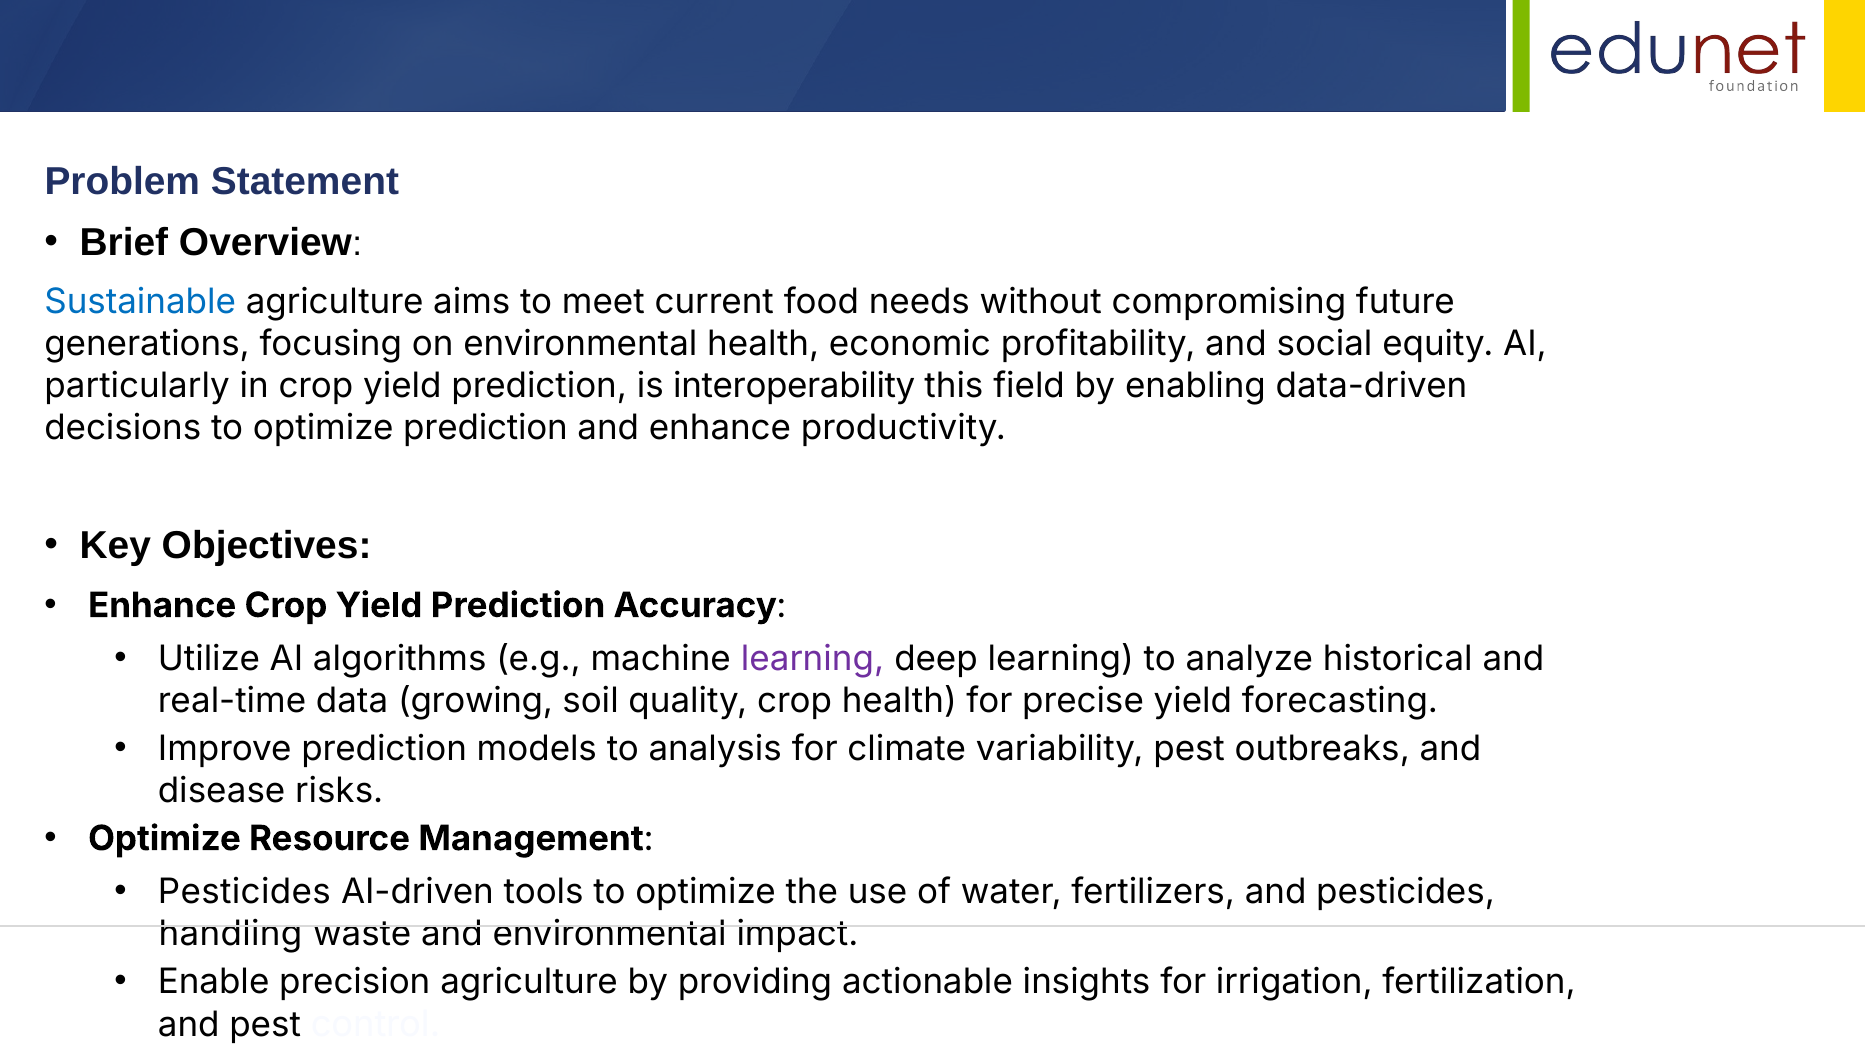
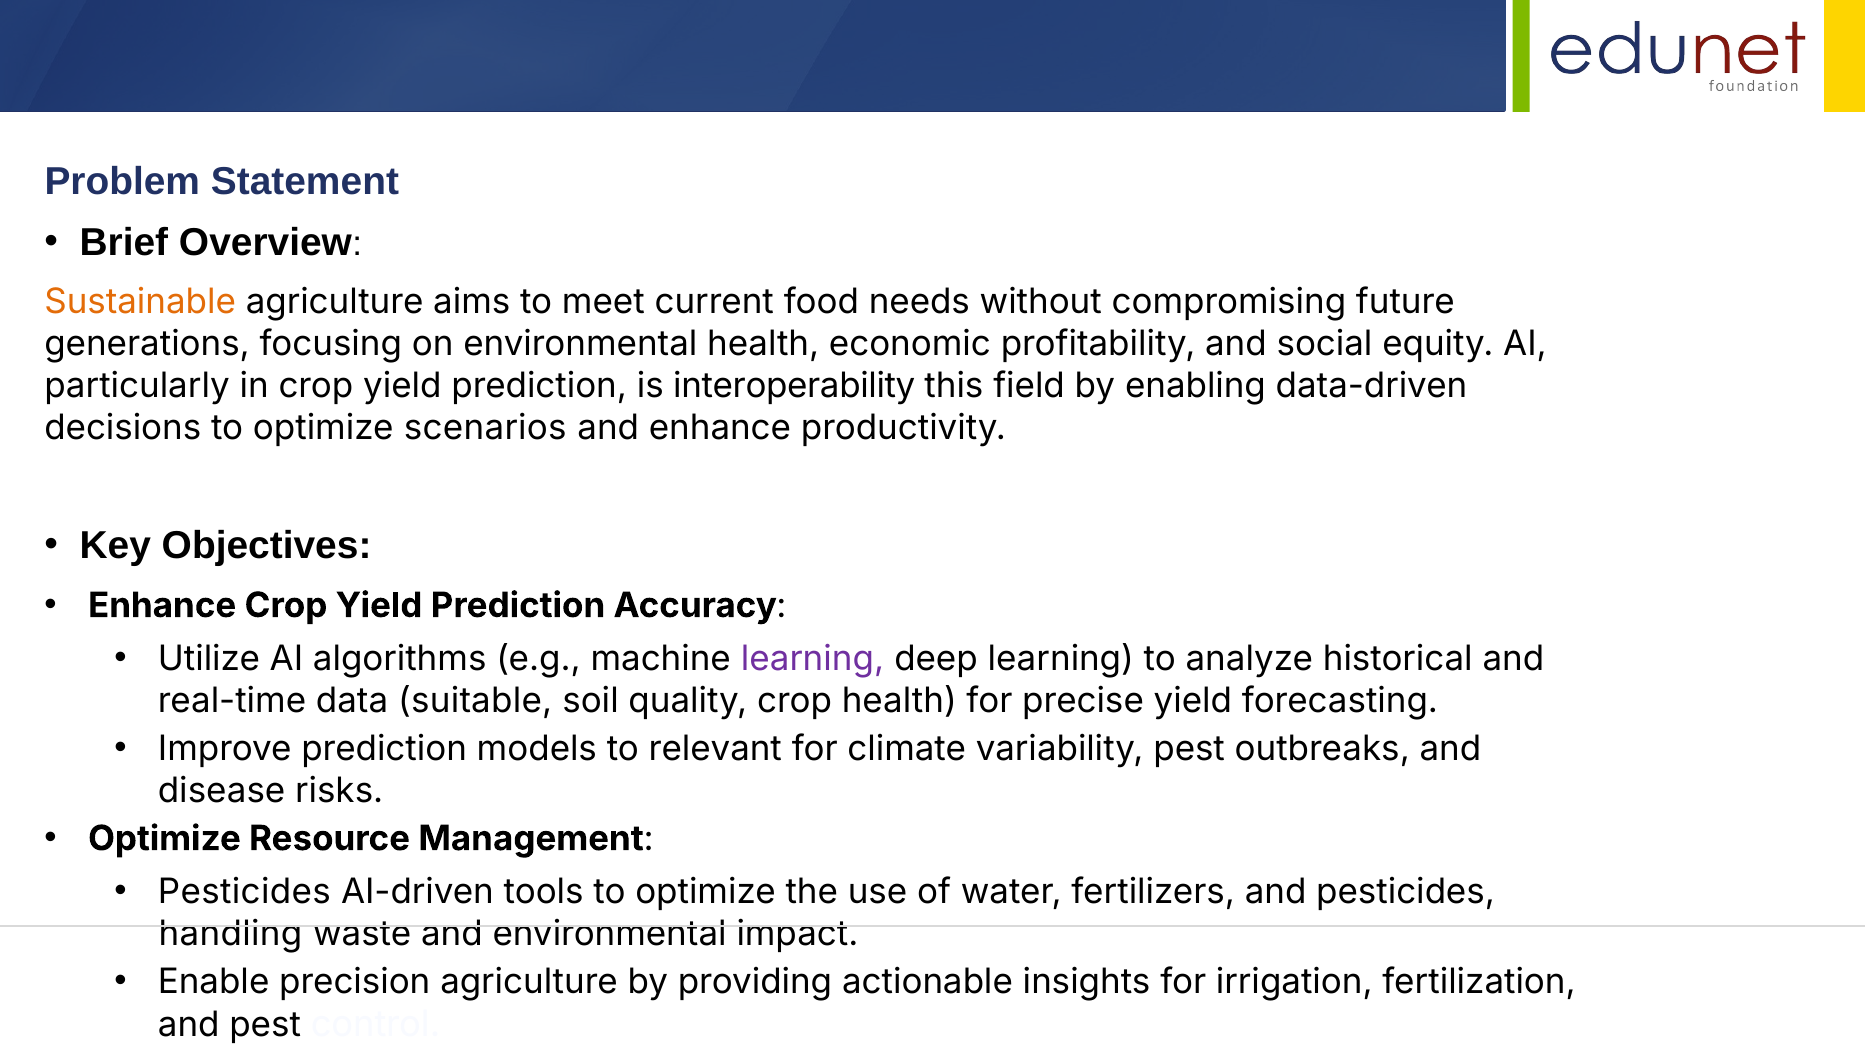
Sustainable colour: blue -> orange
optimize prediction: prediction -> scenarios
growing: growing -> suitable
analysis: analysis -> relevant
